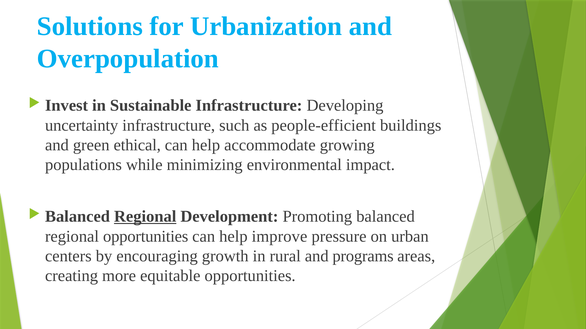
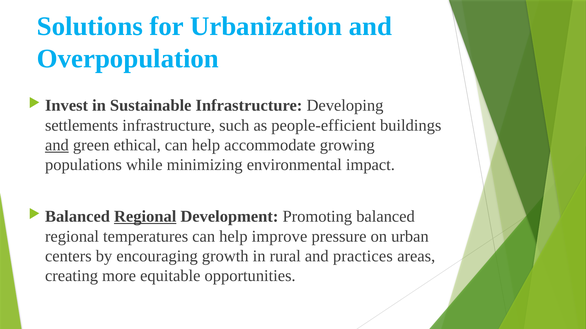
uncertainty: uncertainty -> settlements
and at (57, 145) underline: none -> present
regional opportunities: opportunities -> temperatures
programs: programs -> practices
